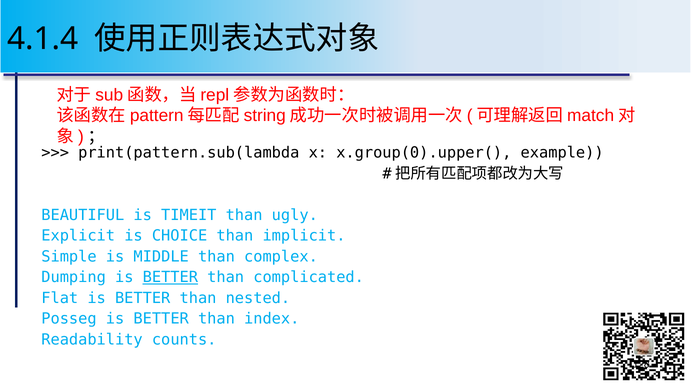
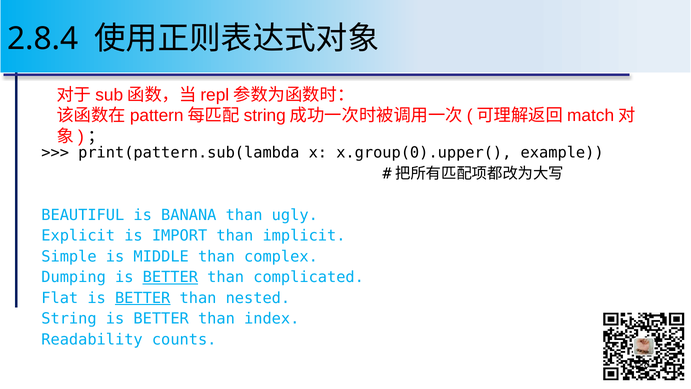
4.1.4: 4.1.4 -> 2.8.4
TIMEIT: TIMEIT -> BANANA
CHOICE: CHOICE -> IMPORT
BETTER at (143, 298) underline: none -> present
Posseg: Posseg -> String
